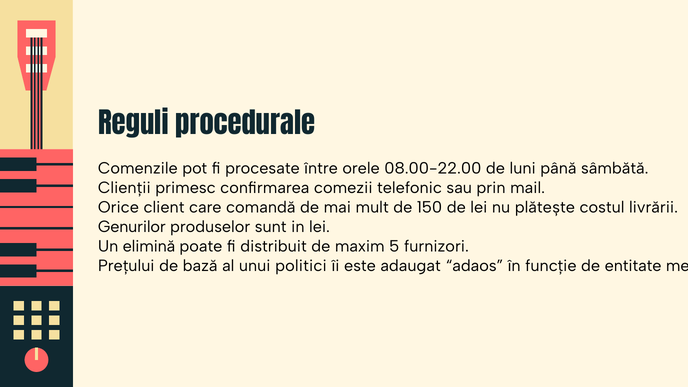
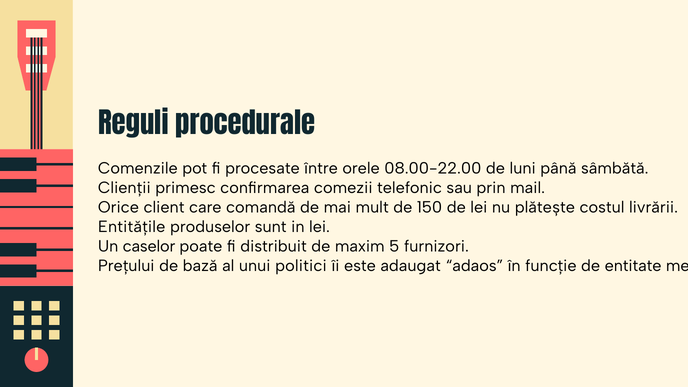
Genurilor: Genurilor -> Entitățile
elimină: elimină -> caselor
